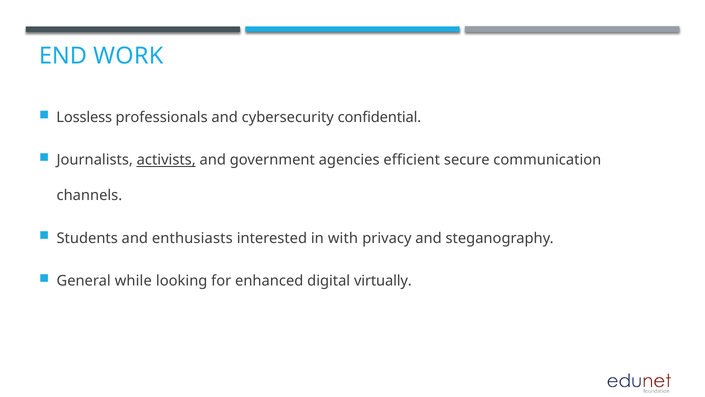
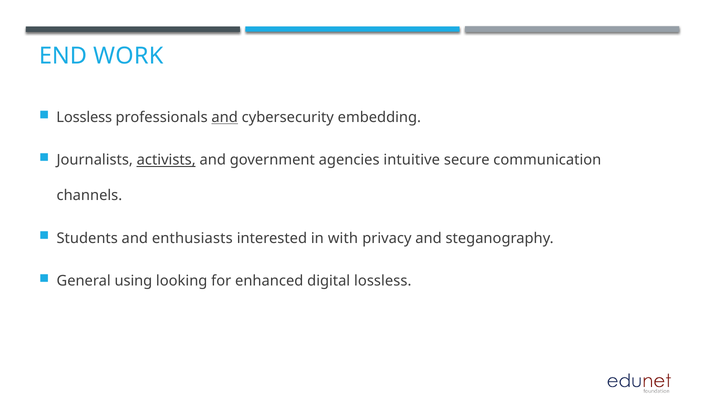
and at (225, 117) underline: none -> present
confidential: confidential -> embedding
efficient: efficient -> intuitive
while: while -> using
digital virtually: virtually -> lossless
